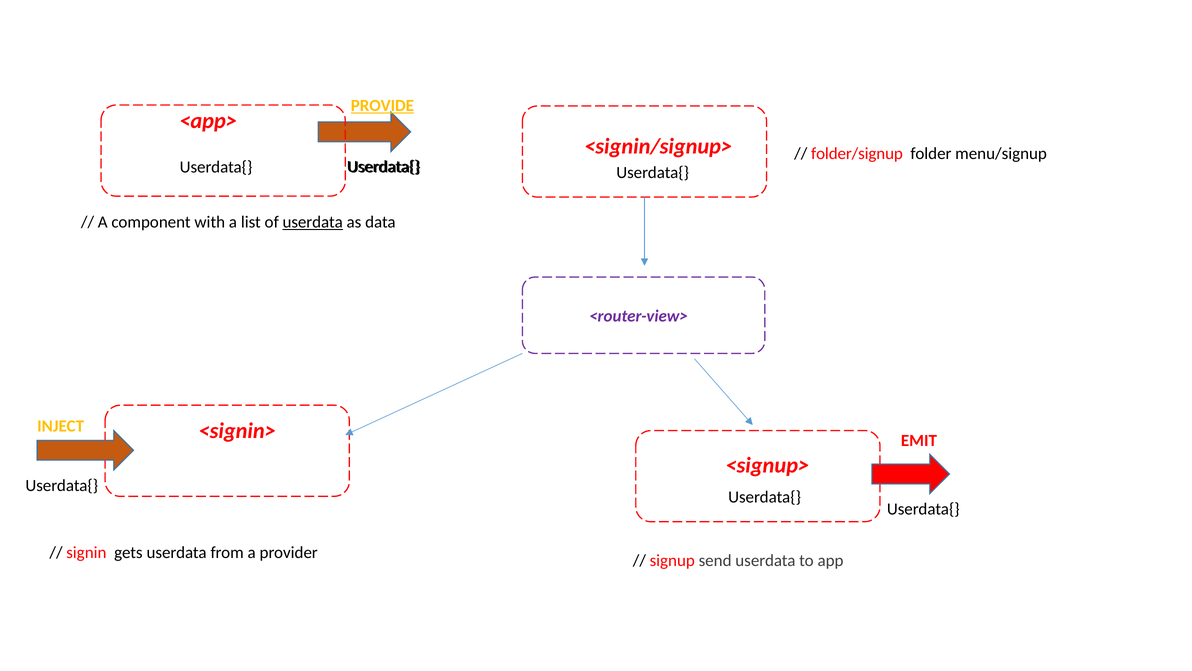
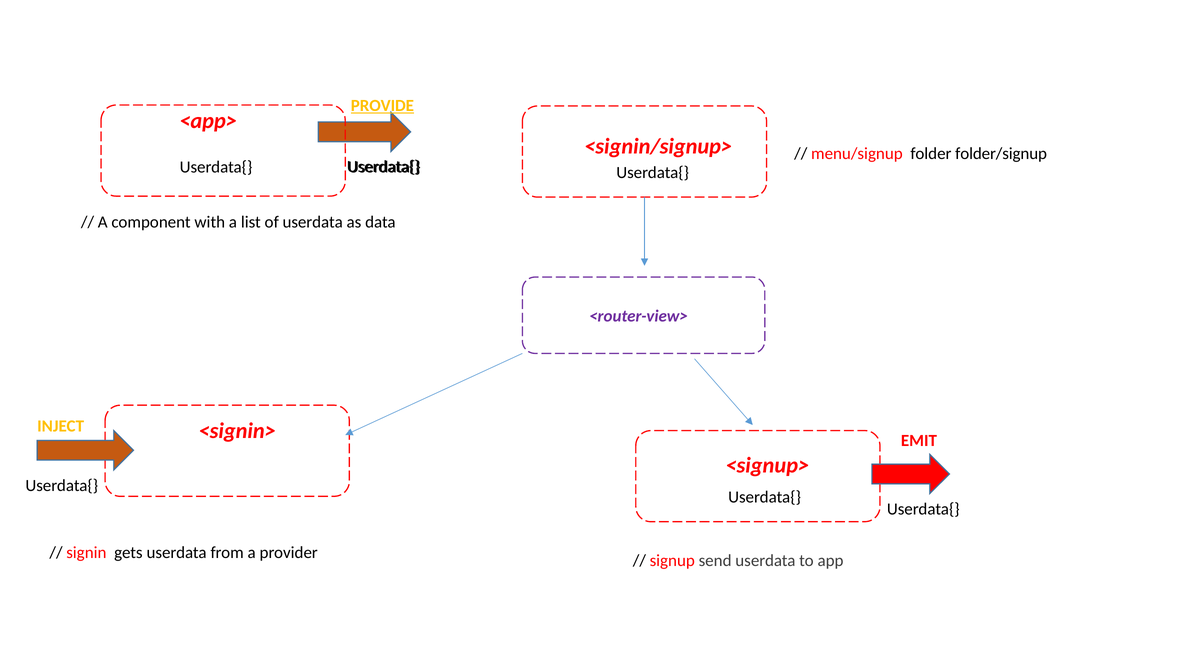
folder/signup: folder/signup -> menu/signup
menu/signup: menu/signup -> folder/signup
userdata at (313, 222) underline: present -> none
